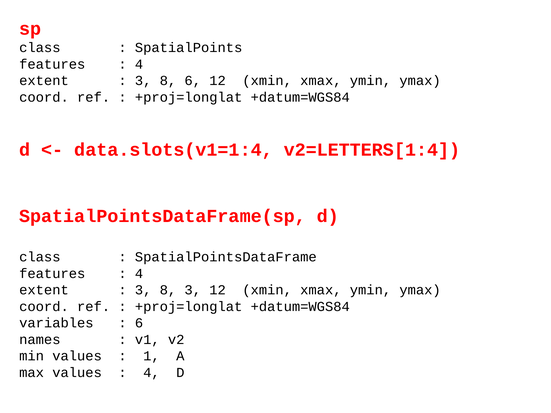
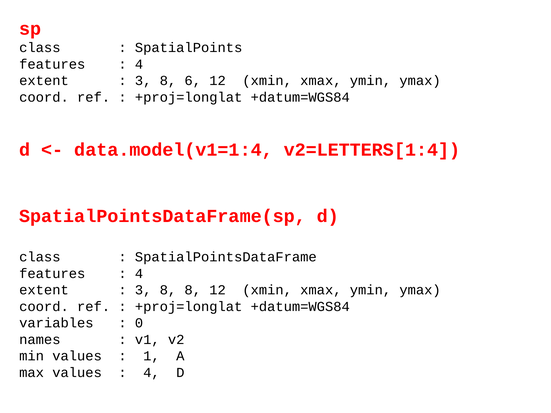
data.slots(v1=1:4: data.slots(v1=1:4 -> data.model(v1=1:4
8 3: 3 -> 8
6 at (139, 323): 6 -> 0
